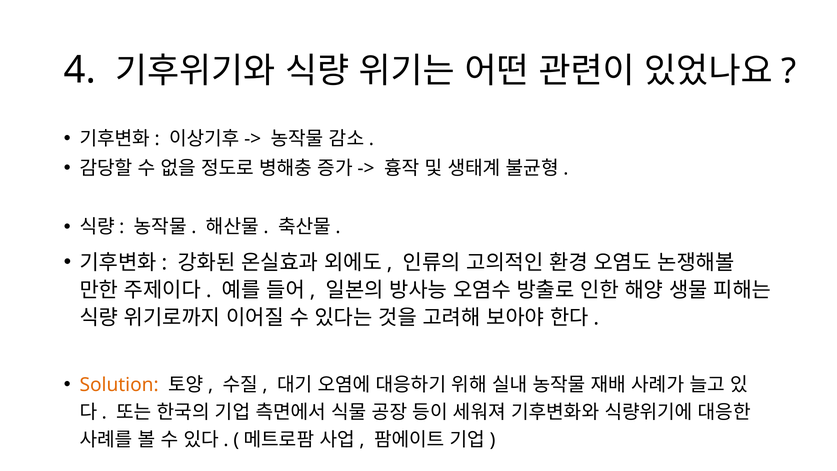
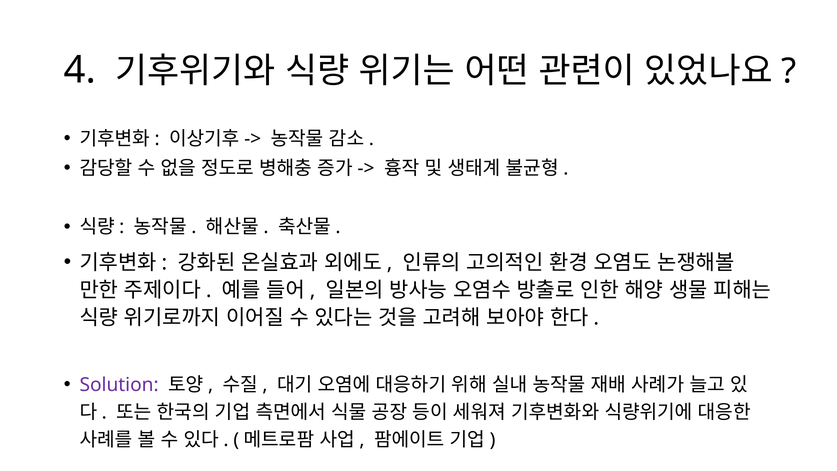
Solution colour: orange -> purple
